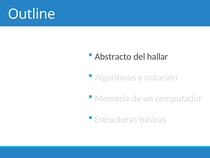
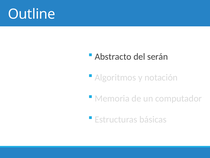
hallar: hallar -> serán
